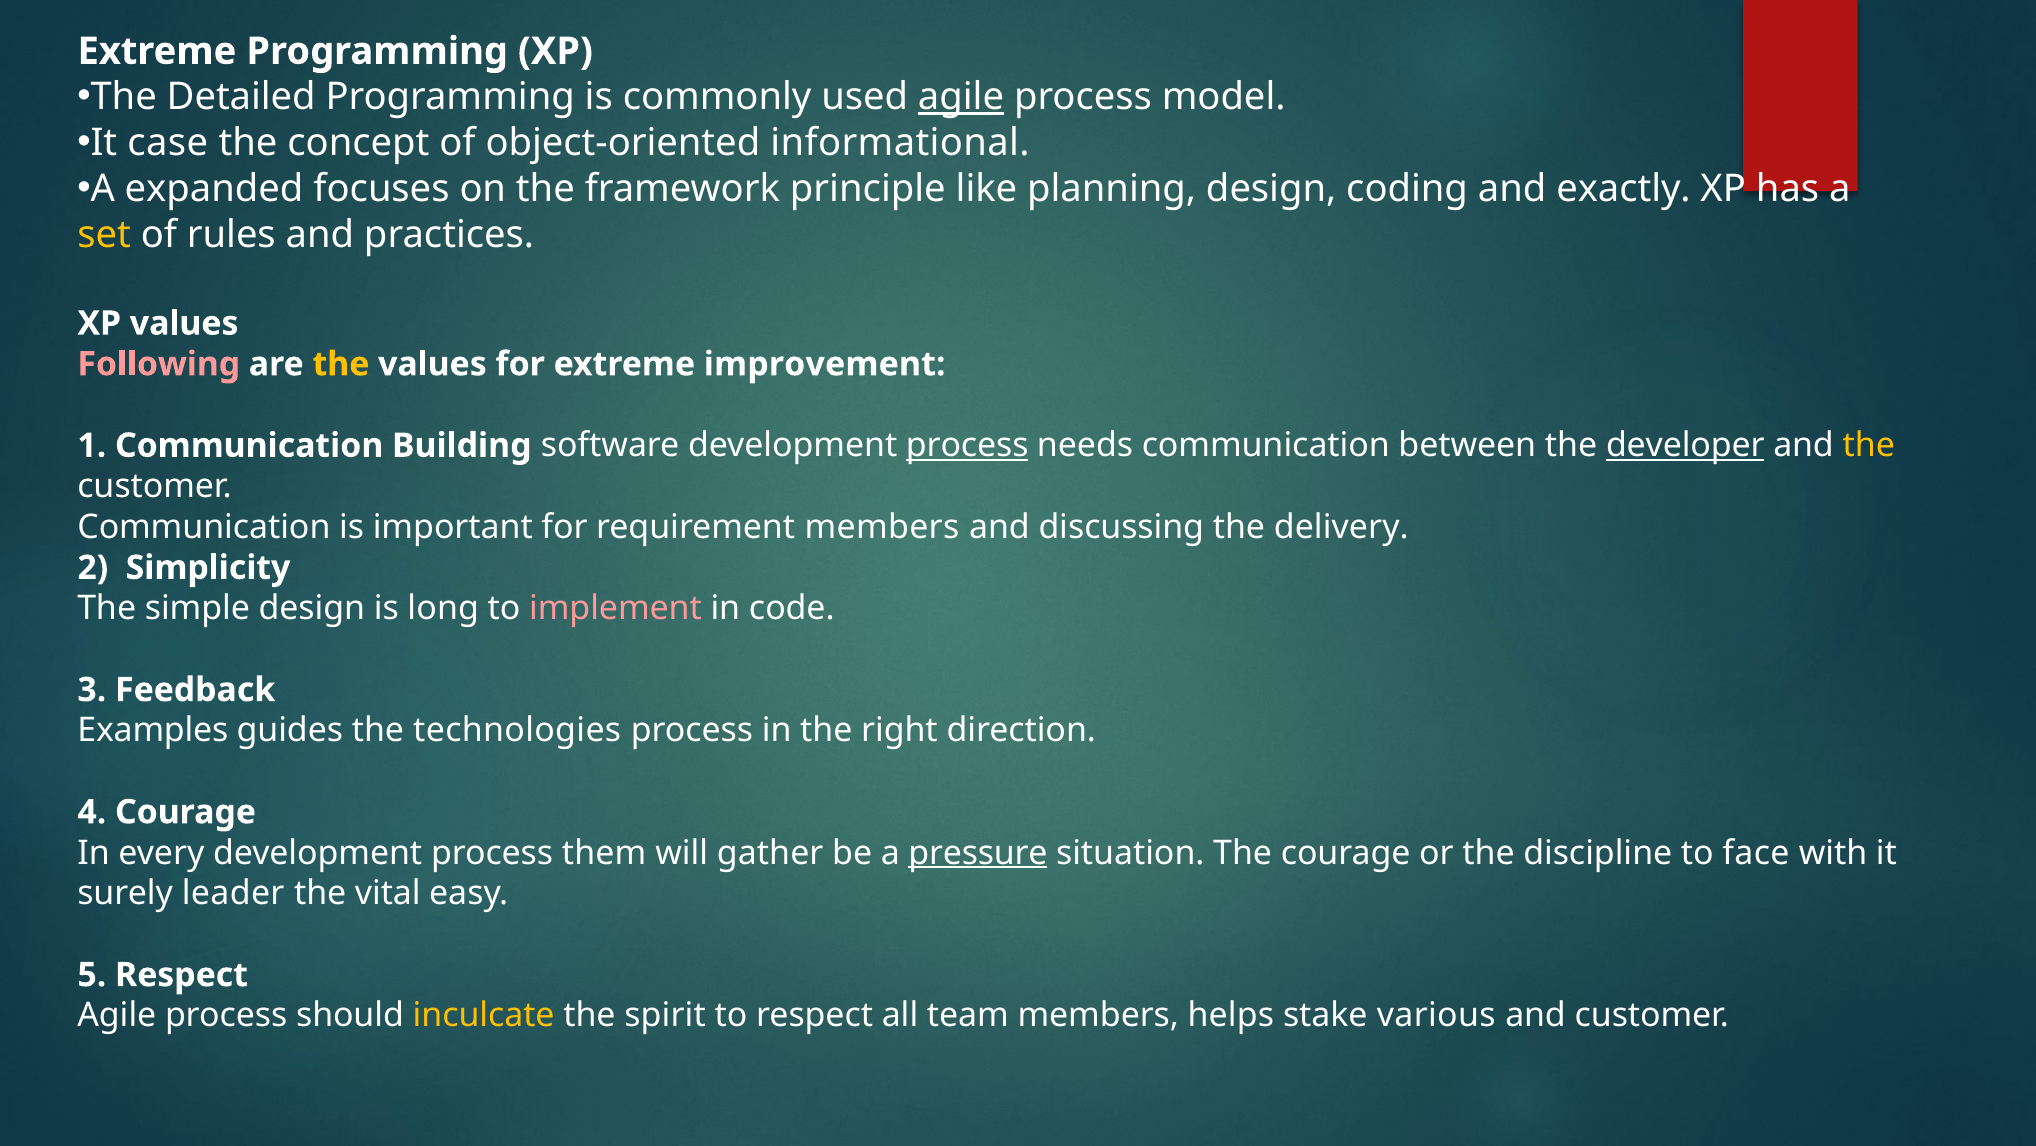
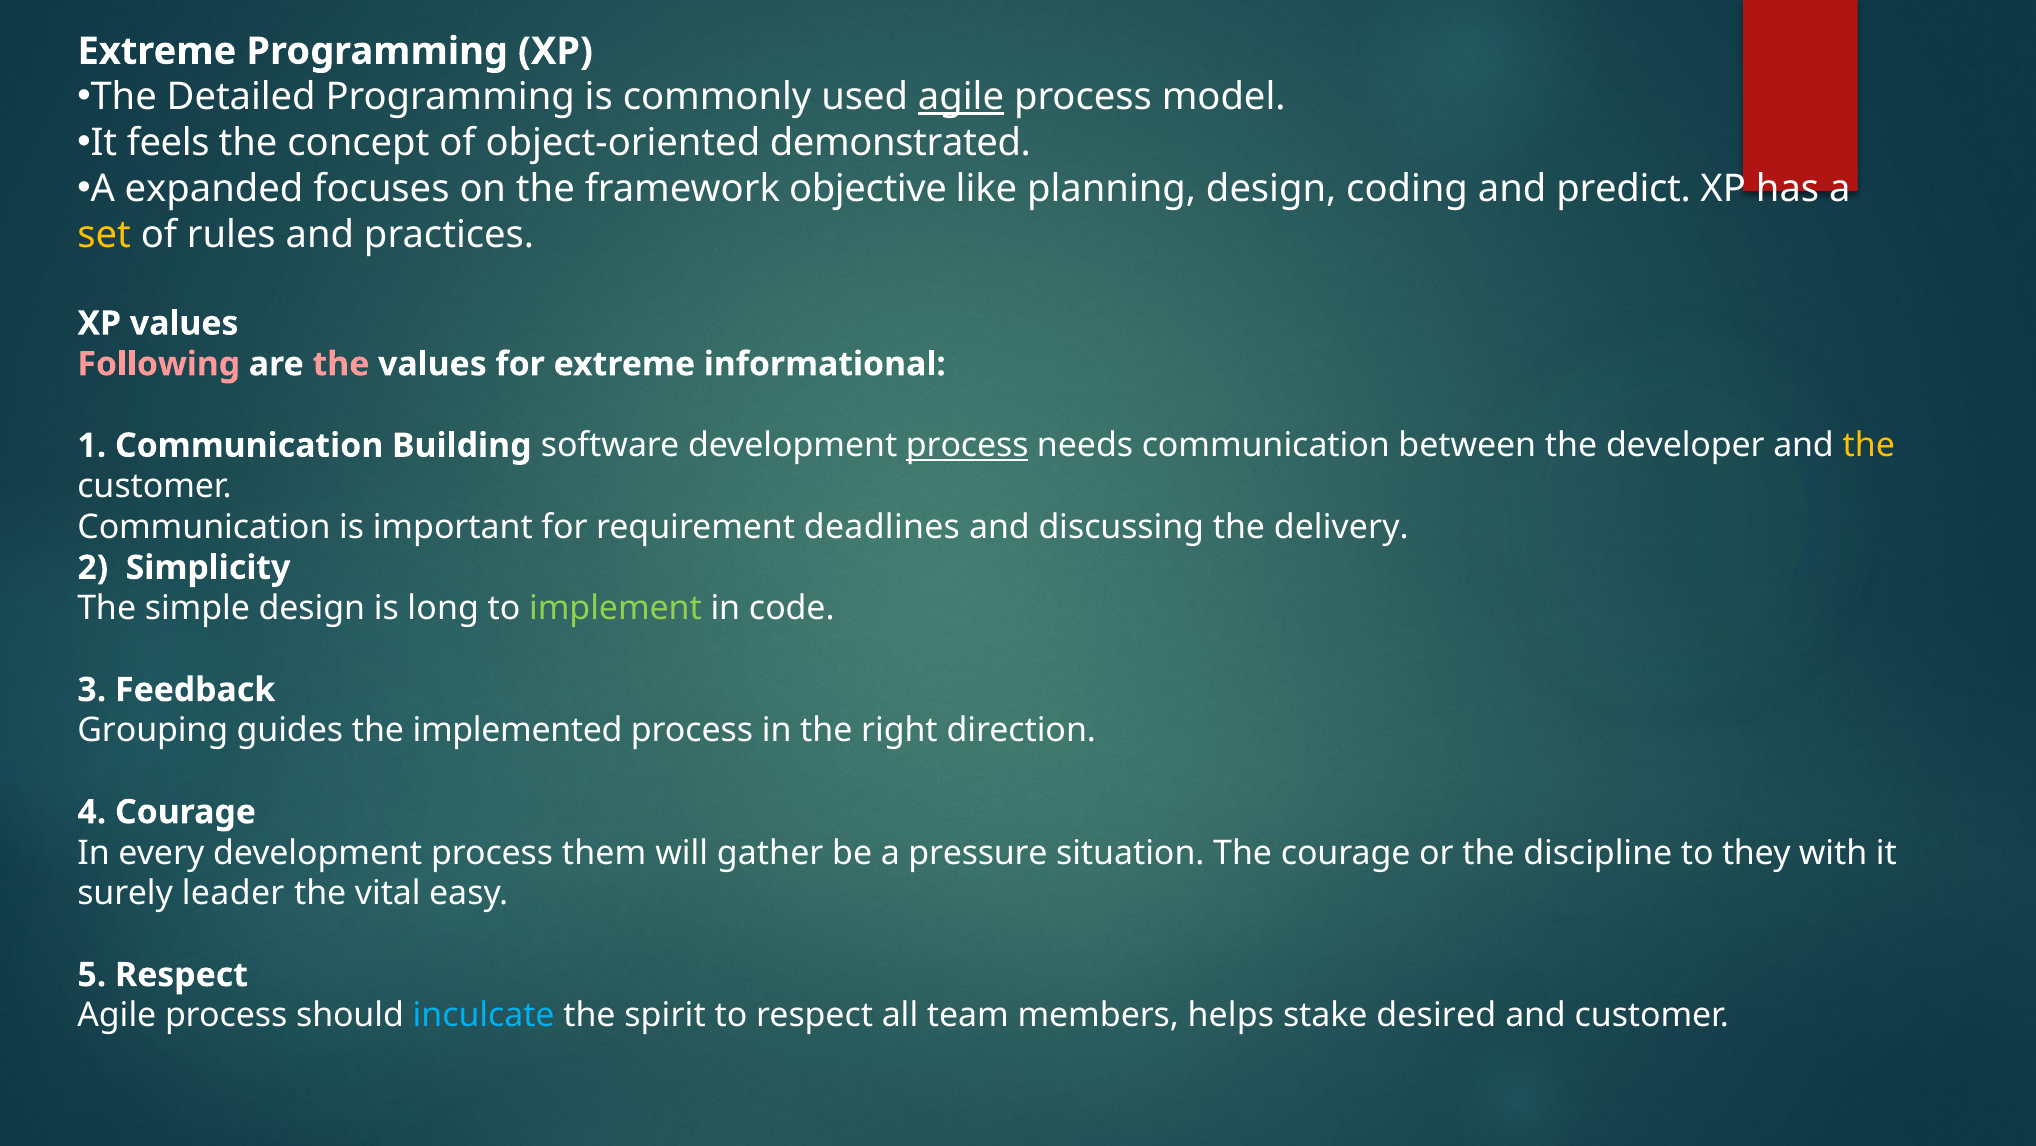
case: case -> feels
informational: informational -> demonstrated
principle: principle -> objective
exactly: exactly -> predict
the at (341, 364) colour: yellow -> pink
improvement: improvement -> informational
developer underline: present -> none
requirement members: members -> deadlines
implement colour: pink -> light green
Examples: Examples -> Grouping
technologies: technologies -> implemented
pressure underline: present -> none
face: face -> they
inculcate colour: yellow -> light blue
various: various -> desired
